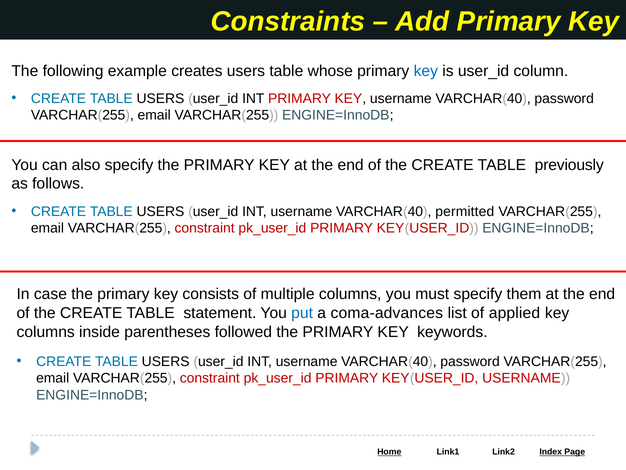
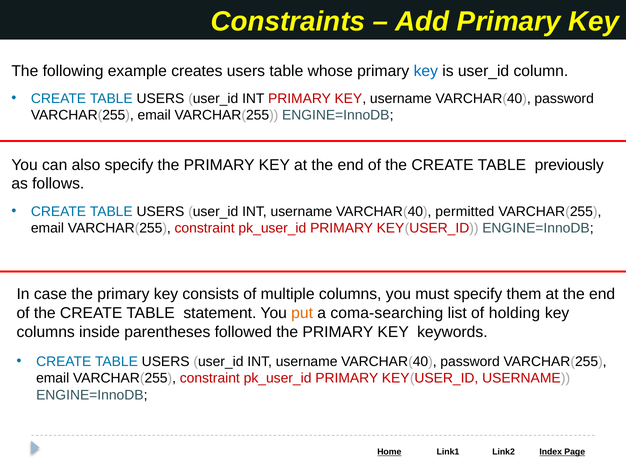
put colour: blue -> orange
coma-advances: coma-advances -> coma-searching
applied: applied -> holding
